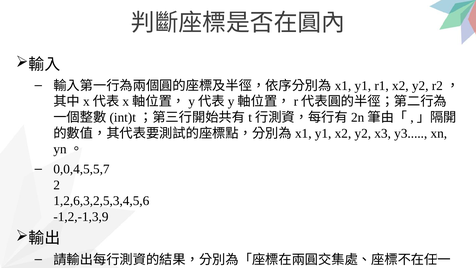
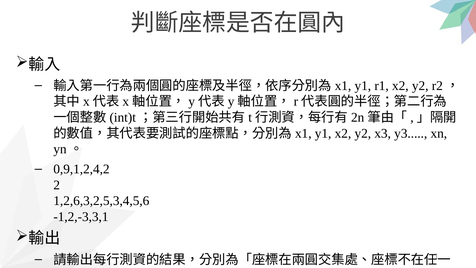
0,0,4,5,5,7: 0,0,4,5,5,7 -> 0,9,1,2,4,2
-1,2,-1,3,9: -1,2,-1,3,9 -> -1,2,-3,3,1
